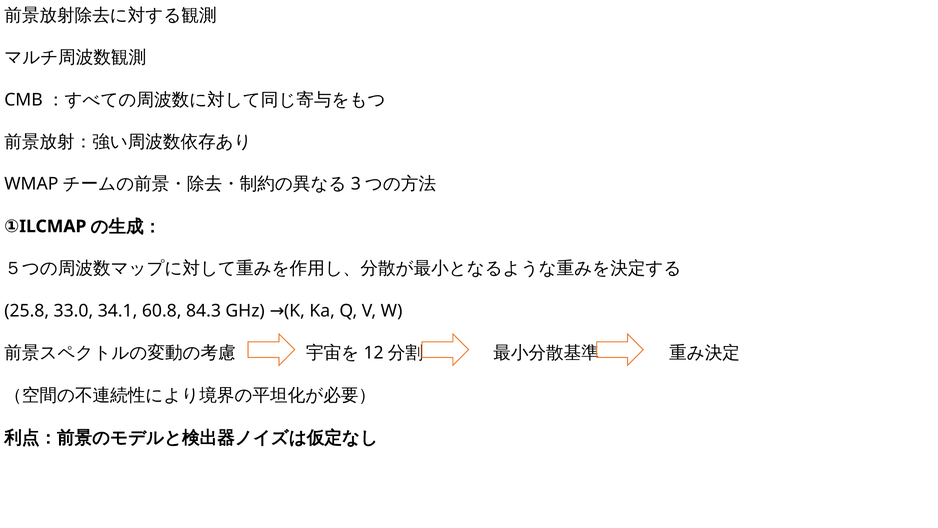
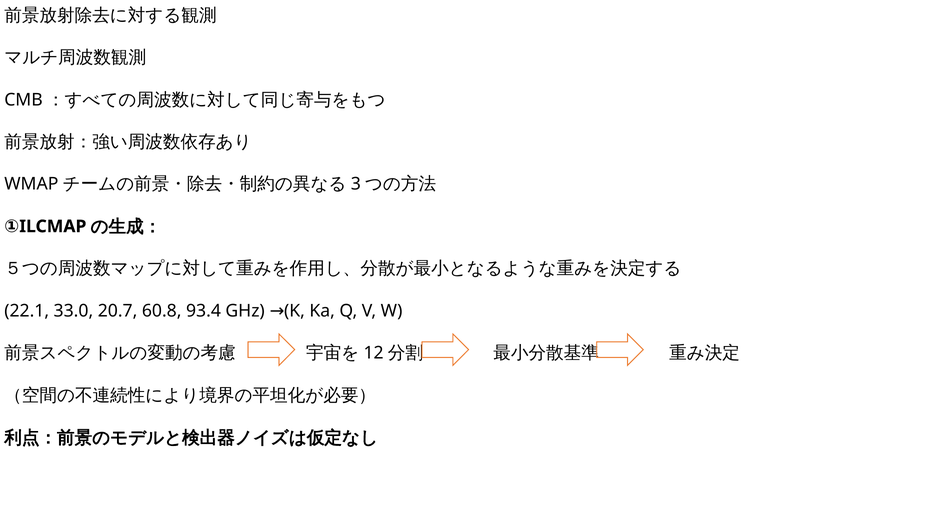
25.8: 25.8 -> 22.1
34.1: 34.1 -> 20.7
84.3: 84.3 -> 93.4
